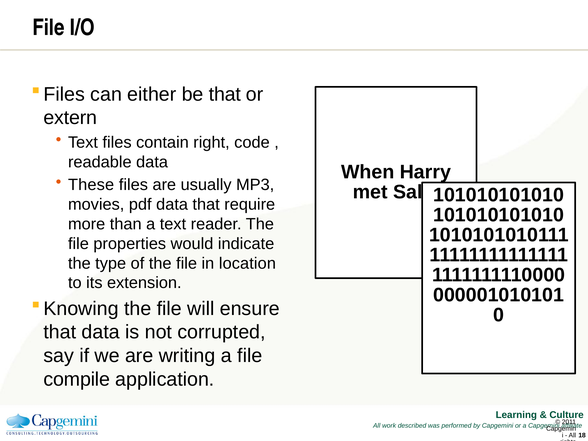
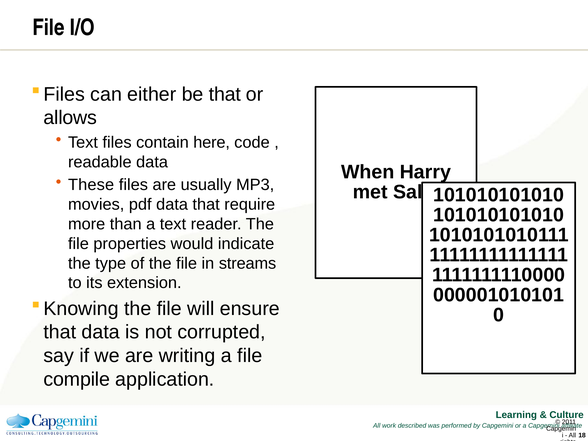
extern: extern -> allows
right: right -> here
location: location -> streams
